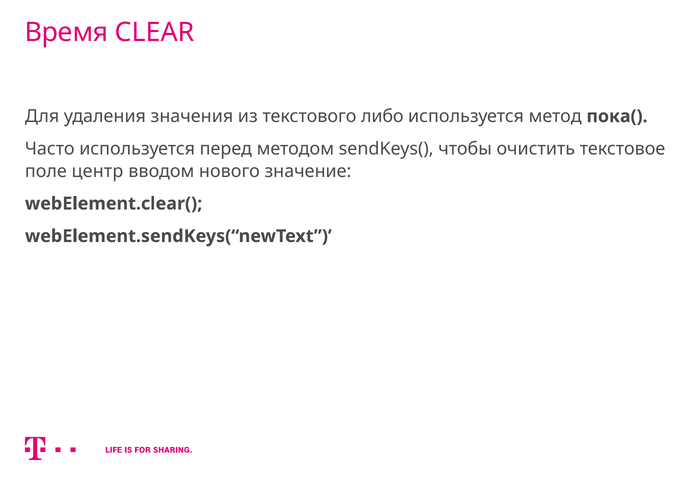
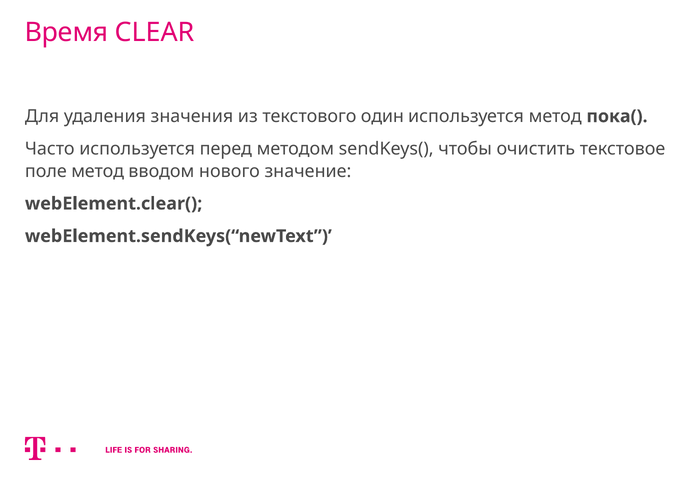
либо: либо -> один
поле центр: центр -> метод
